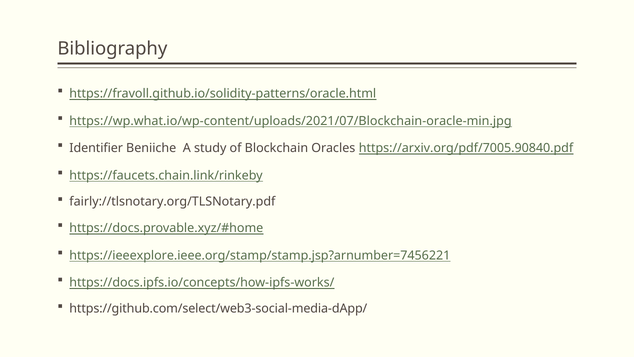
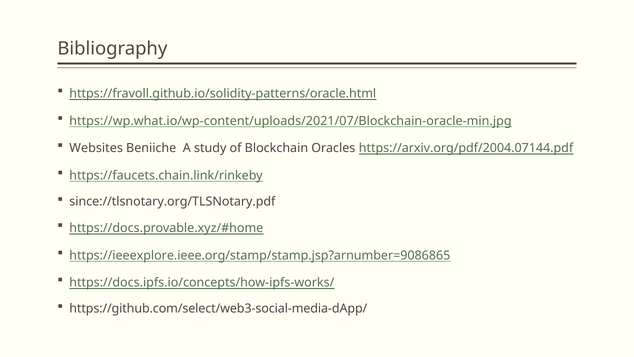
Identifier: Identifier -> Websites
https://arxiv.org/pdf/7005.90840.pdf: https://arxiv.org/pdf/7005.90840.pdf -> https://arxiv.org/pdf/2004.07144.pdf
fairly://tlsnotary.org/TLSNotary.pdf: fairly://tlsnotary.org/TLSNotary.pdf -> since://tlsnotary.org/TLSNotary.pdf
https://ieeexplore.ieee.org/stamp/stamp.jsp?arnumber=7456221: https://ieeexplore.ieee.org/stamp/stamp.jsp?arnumber=7456221 -> https://ieeexplore.ieee.org/stamp/stamp.jsp?arnumber=9086865
